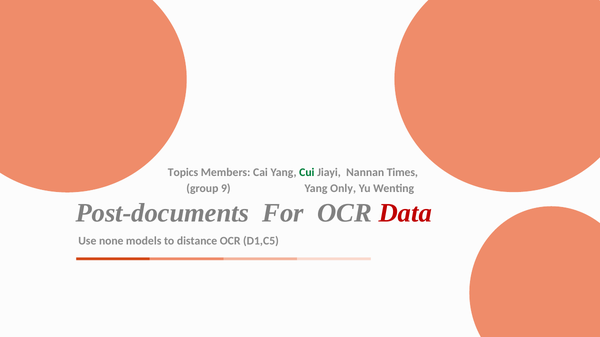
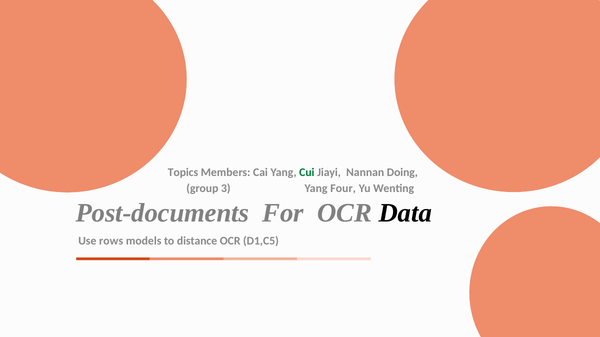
Times: Times -> Doing
9: 9 -> 3
Only: Only -> Four
Data colour: red -> black
none: none -> rows
